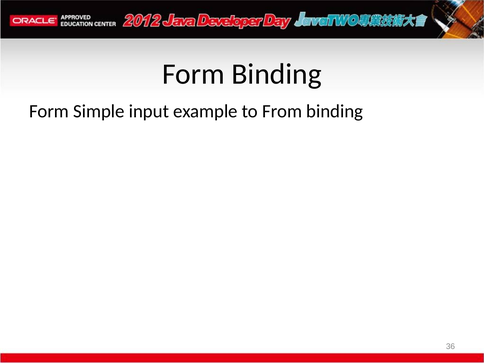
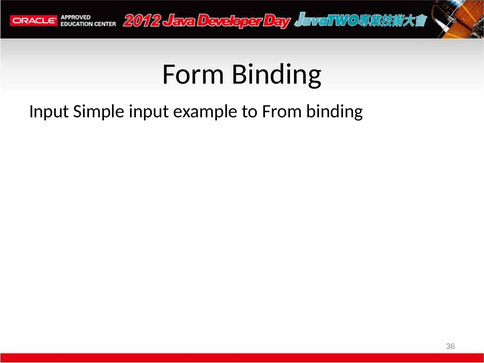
Form at (49, 111): Form -> Input
